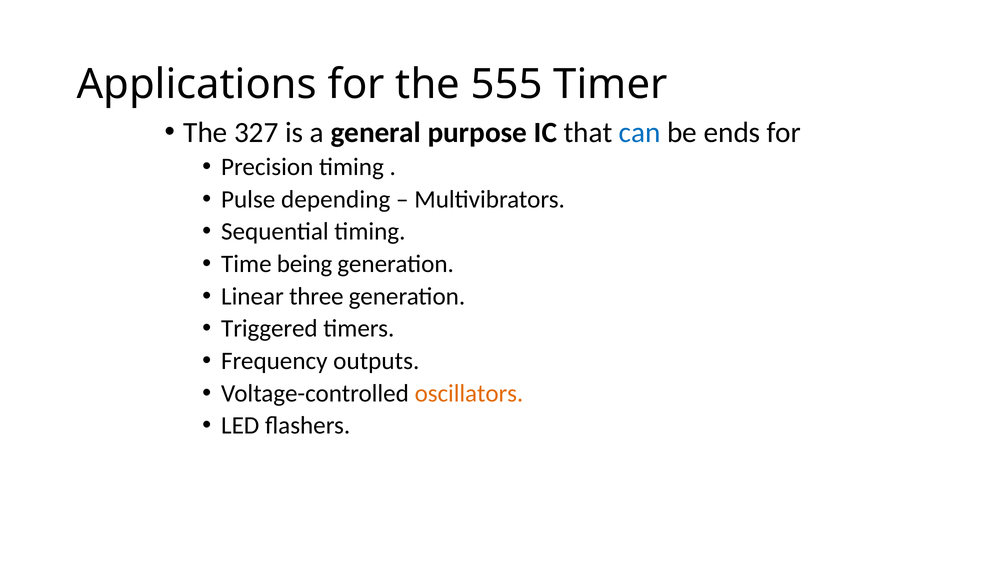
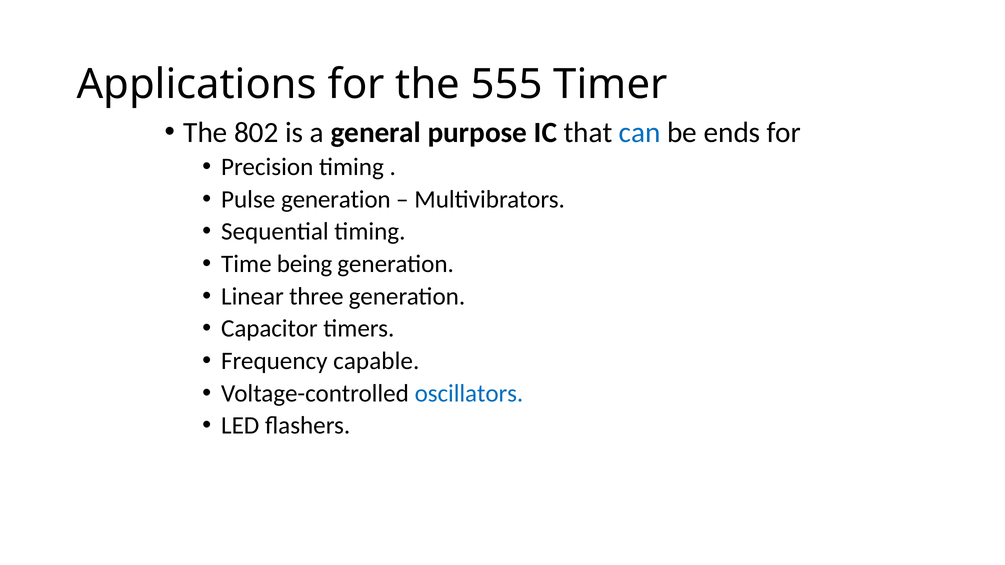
327: 327 -> 802
Pulse depending: depending -> generation
Triggered: Triggered -> Capacitor
outputs: outputs -> capable
oscillators colour: orange -> blue
